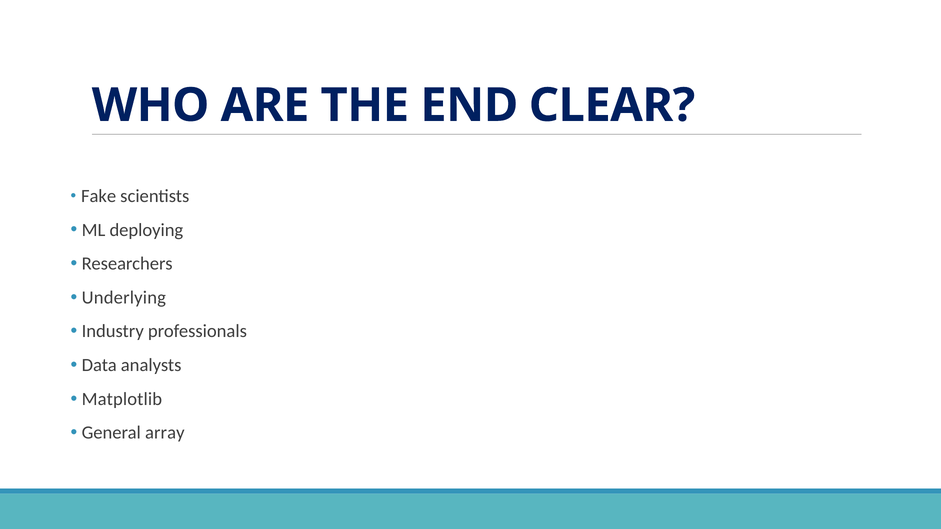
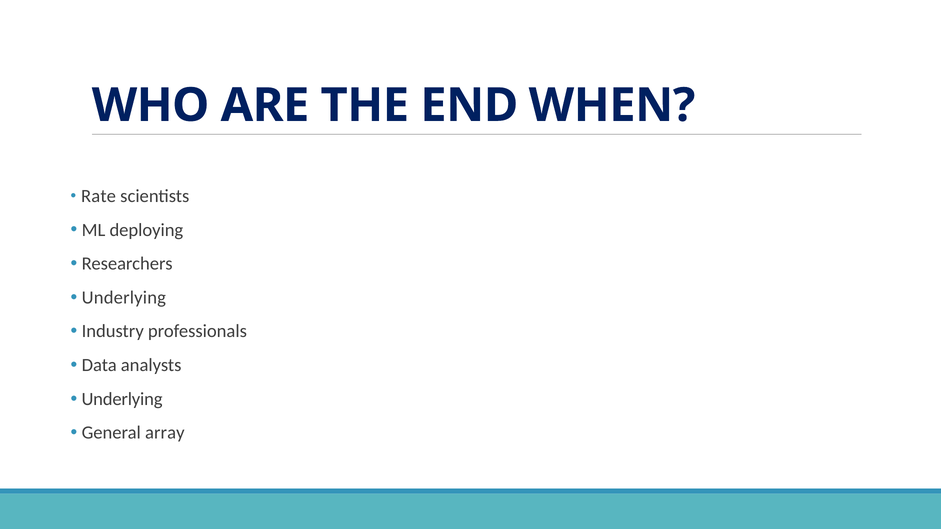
CLEAR: CLEAR -> WHEN
Fake: Fake -> Rate
Matplotlib at (122, 399): Matplotlib -> Underlying
